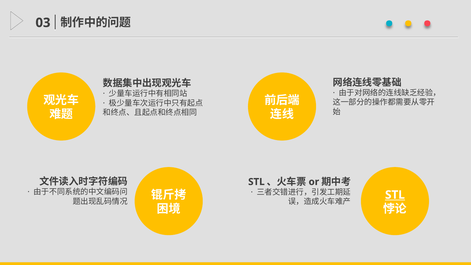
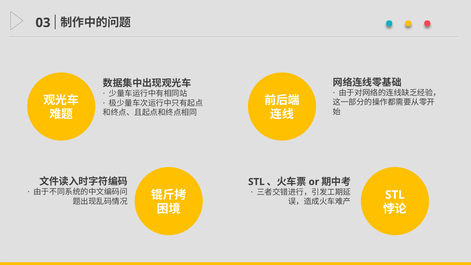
STL at (395, 195) underline: present -> none
